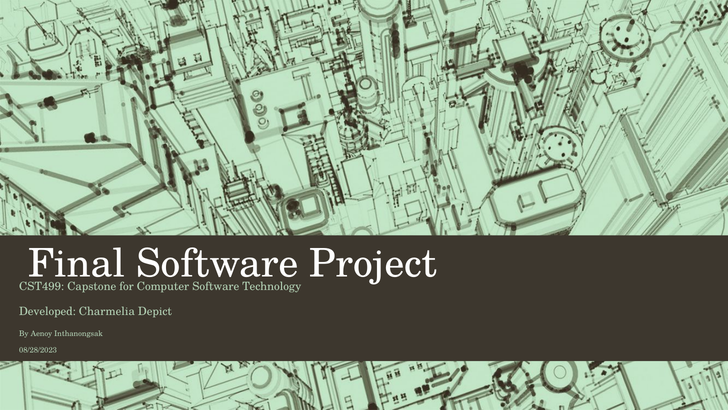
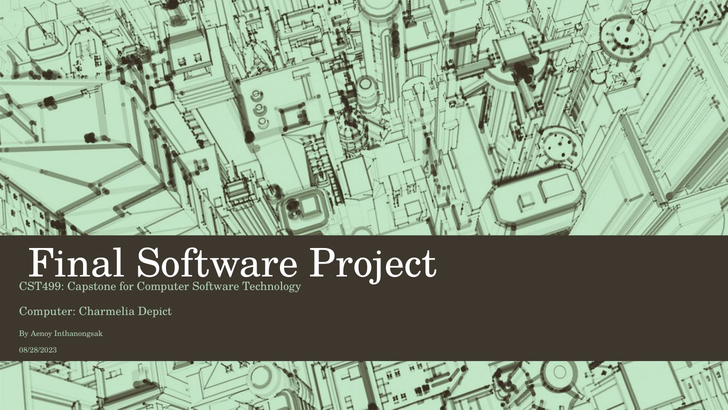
Developed at (47, 311): Developed -> Computer
